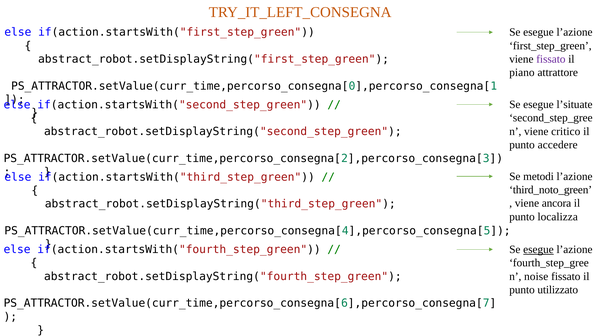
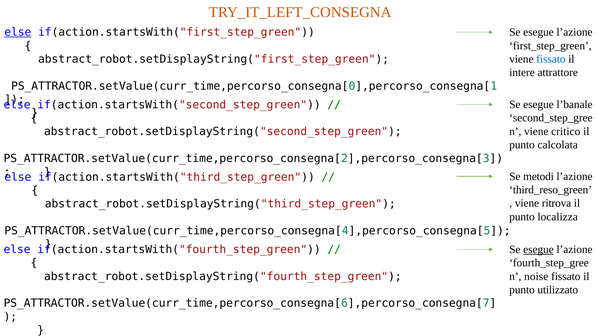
else at (18, 32) underline: none -> present
fissato at (551, 59) colour: purple -> blue
piano: piano -> intere
l’situate: l’situate -> l’banale
accedere: accedere -> calcolata
third_noto_green: third_noto_green -> third_reso_green
ancora: ancora -> ritrova
